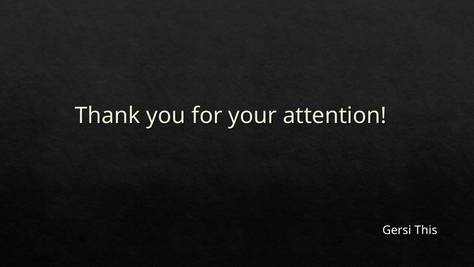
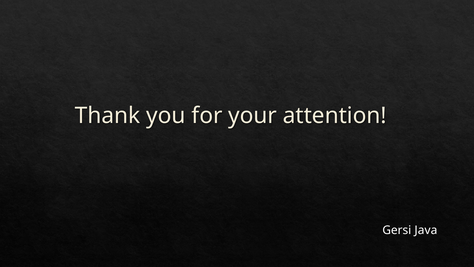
This: This -> Java
